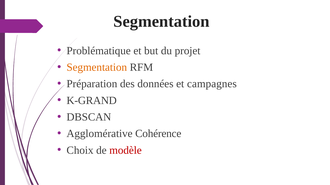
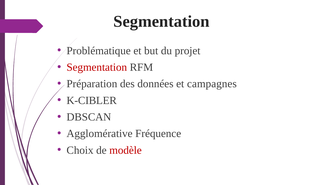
Segmentation at (97, 67) colour: orange -> red
K-GRAND: K-GRAND -> K-CIBLER
Cohérence: Cohérence -> Fréquence
